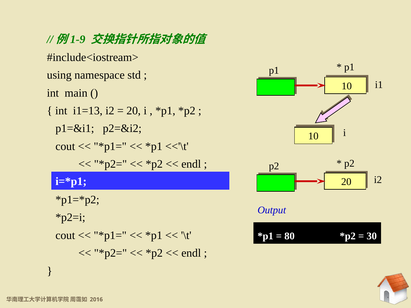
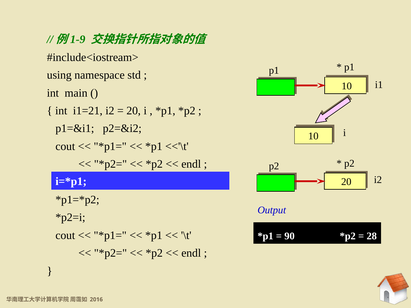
i1=13: i1=13 -> i1=21
80: 80 -> 90
30: 30 -> 28
